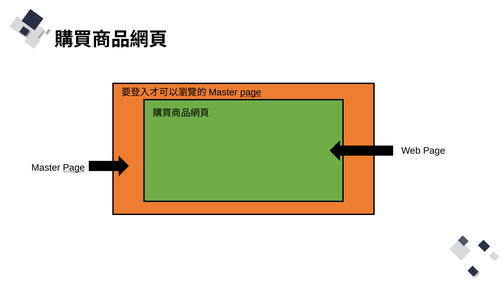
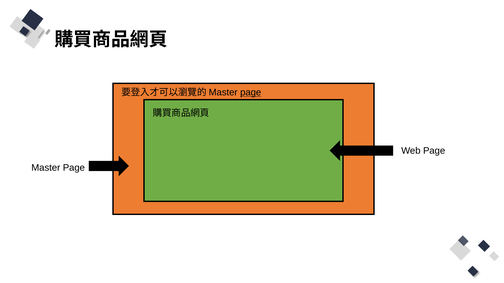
Page at (74, 168) underline: present -> none
